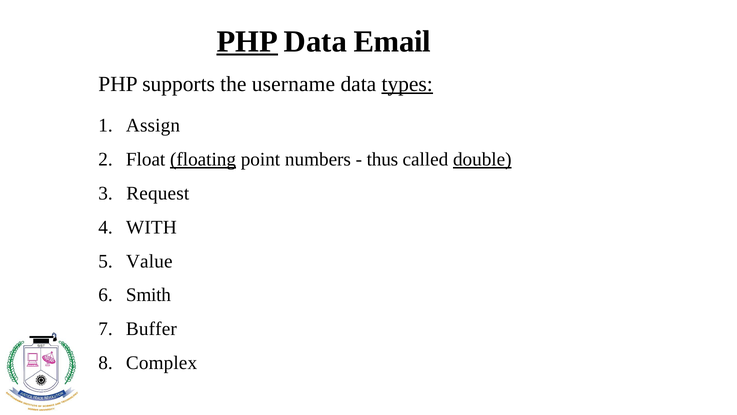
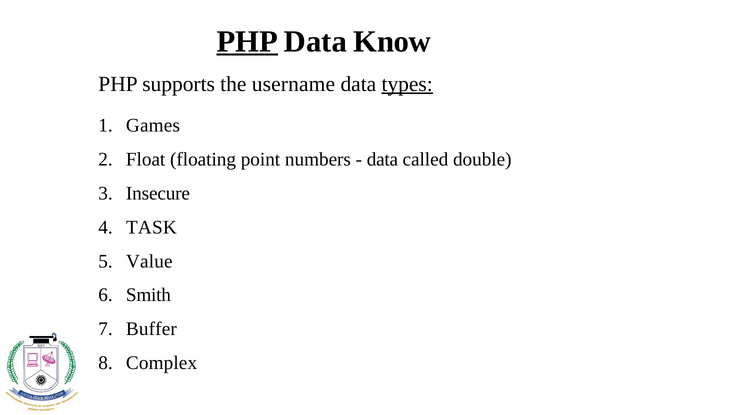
Email: Email -> Know
Assign: Assign -> Games
floating underline: present -> none
thus at (382, 159): thus -> data
double underline: present -> none
Request: Request -> Insecure
WITH: WITH -> TASK
